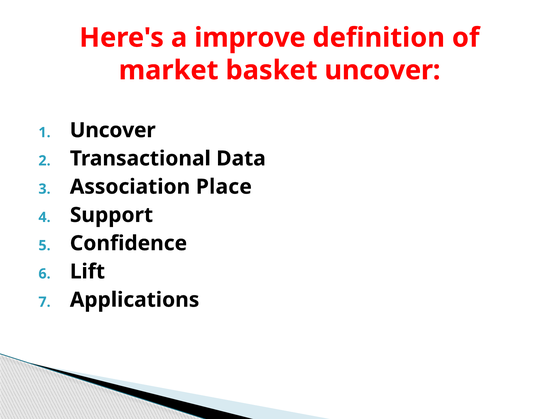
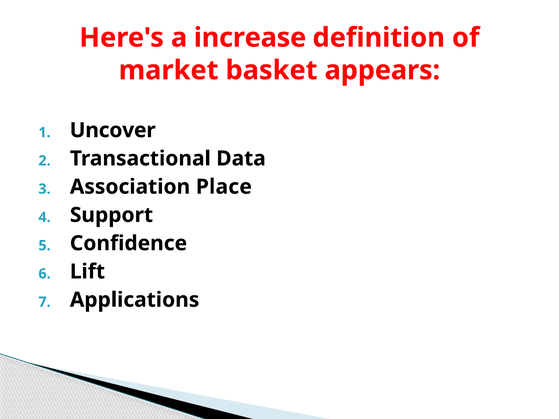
improve: improve -> increase
basket uncover: uncover -> appears
